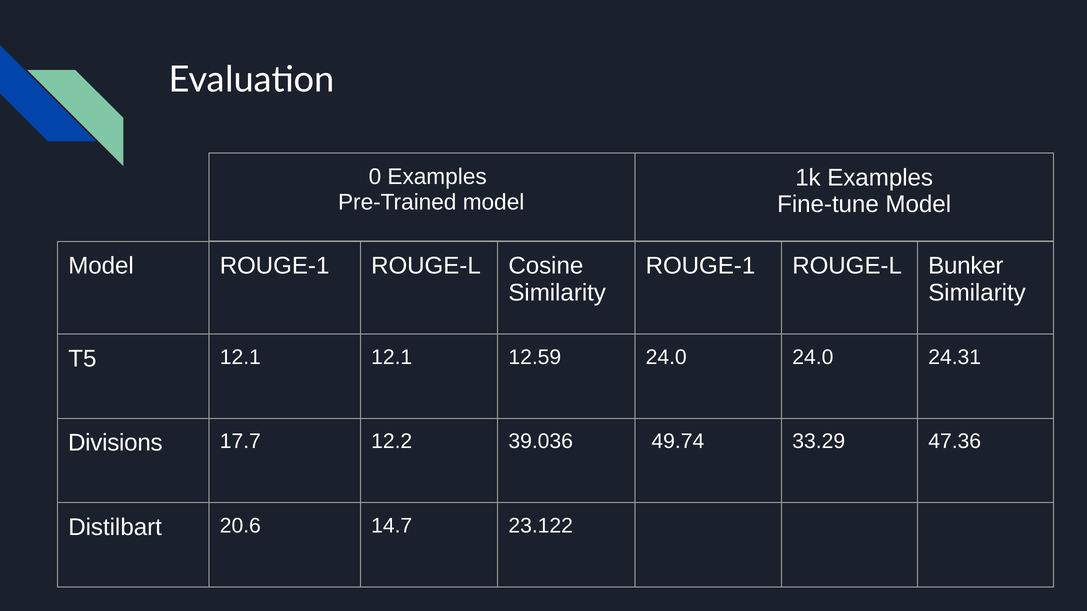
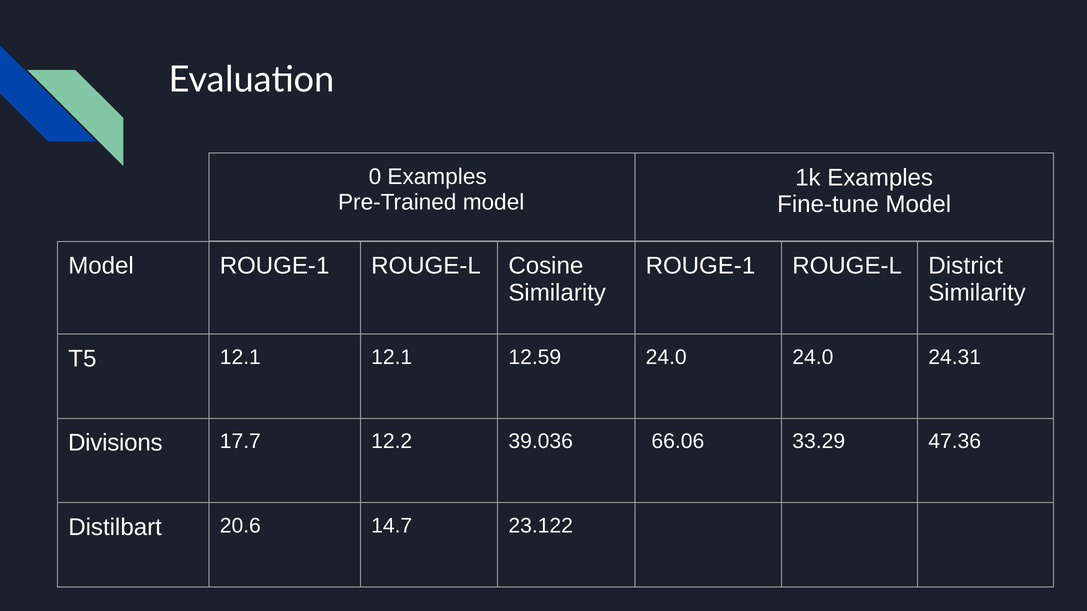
Bunker: Bunker -> District
49.74: 49.74 -> 66.06
